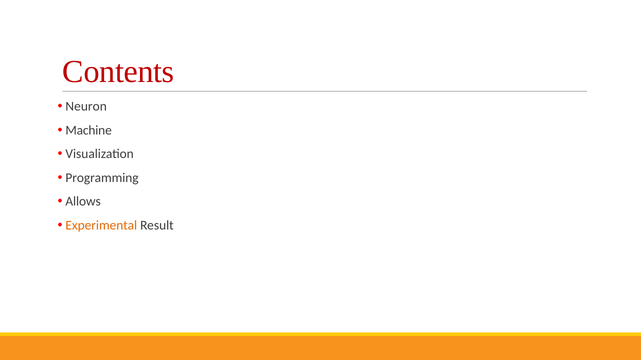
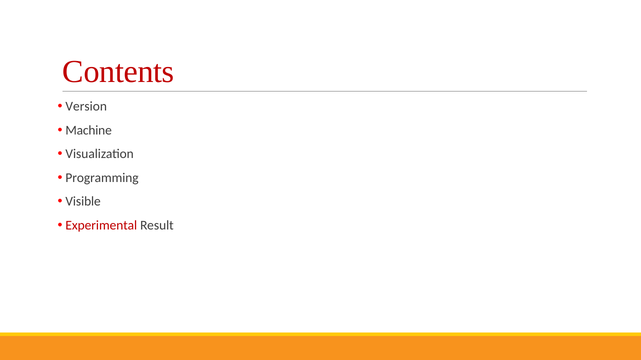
Neuron: Neuron -> Version
Allows: Allows -> Visible
Experimental colour: orange -> red
